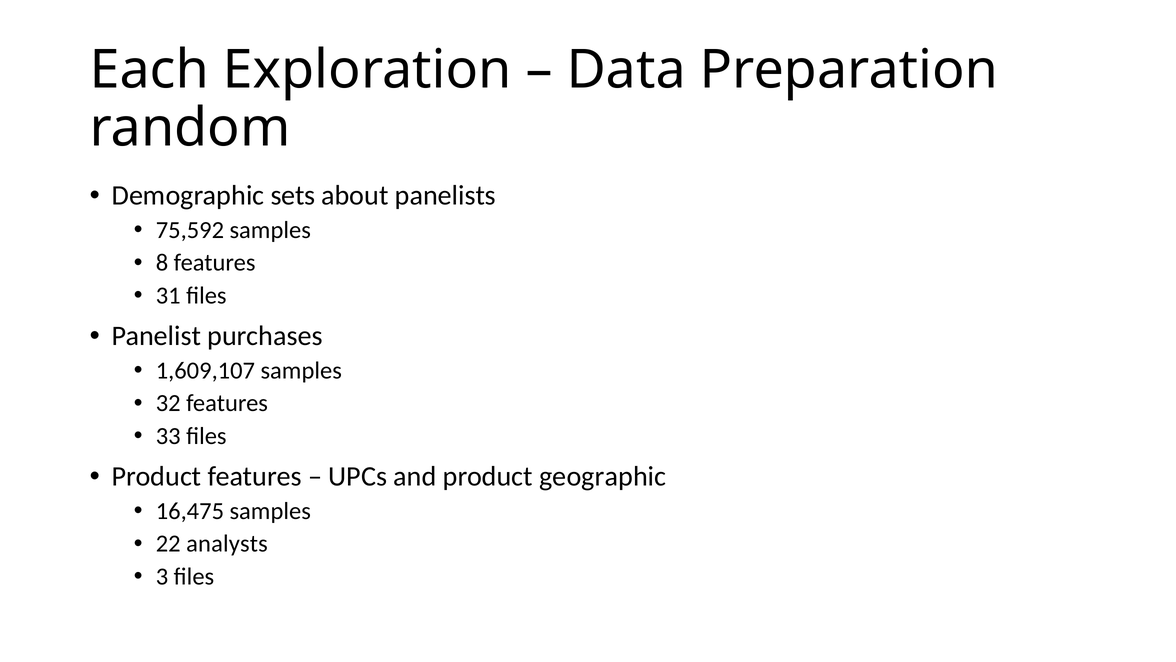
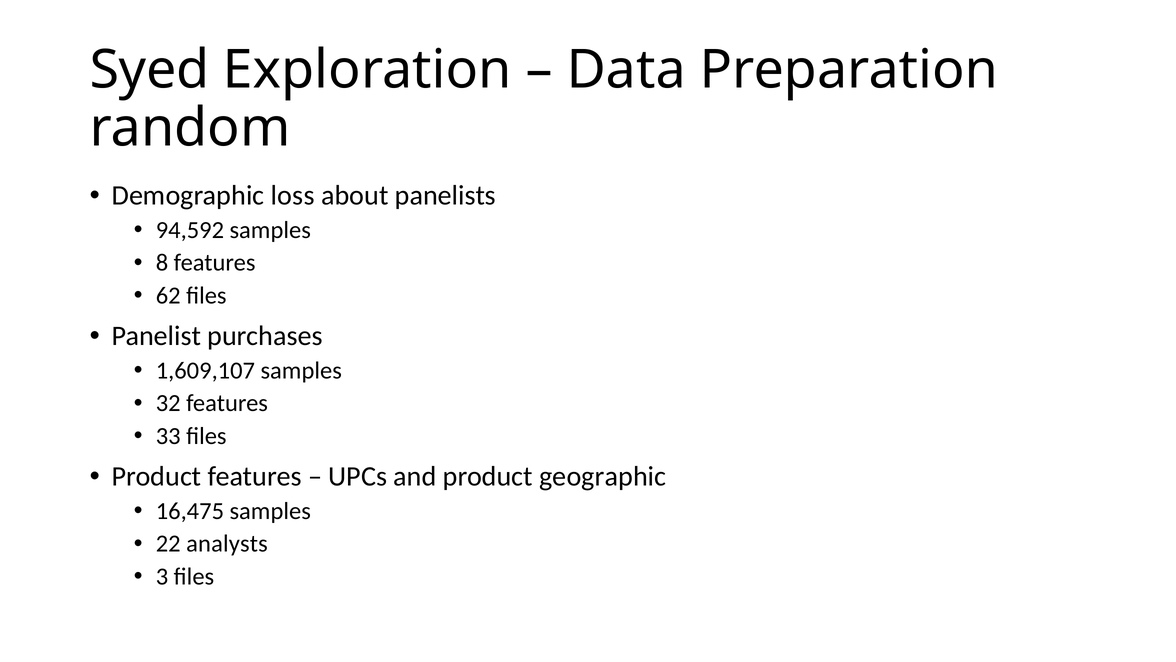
Each: Each -> Syed
sets: sets -> loss
75,592: 75,592 -> 94,592
31: 31 -> 62
